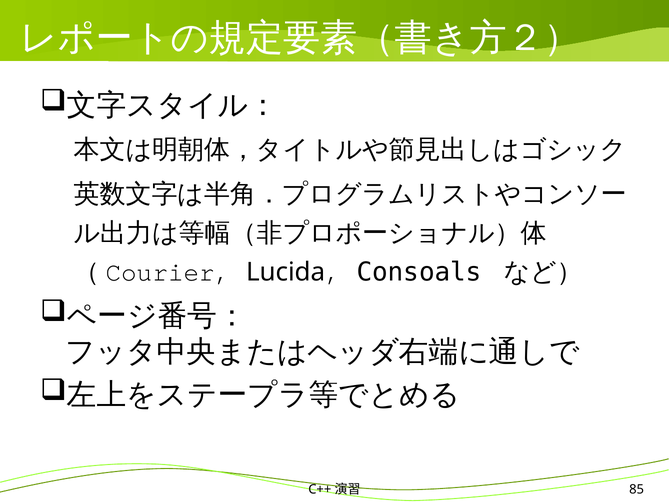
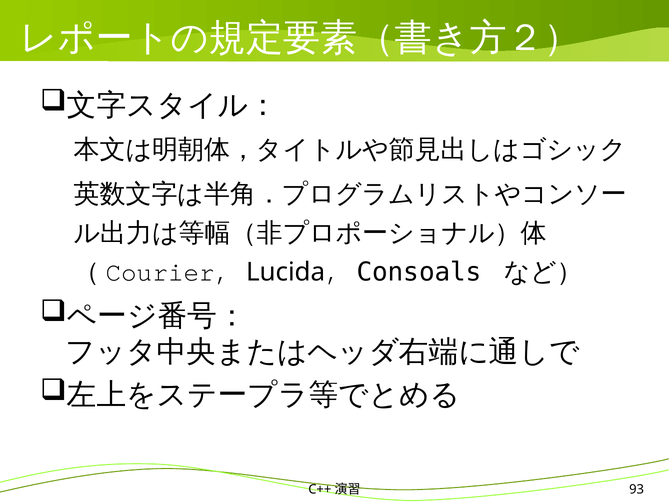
85: 85 -> 93
